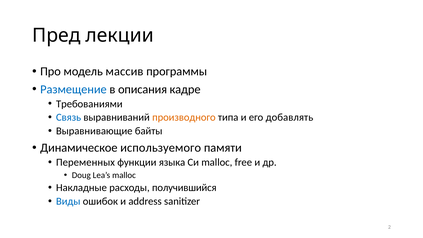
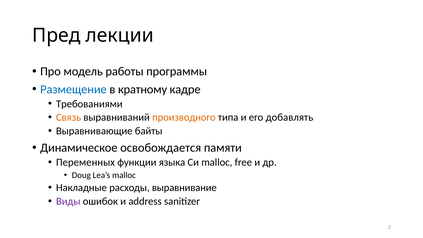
массив: массив -> работы
описания: описания -> кратному
Связь colour: blue -> orange
используемого: используемого -> освобождается
получившийся: получившийся -> выравнивание
Виды colour: blue -> purple
